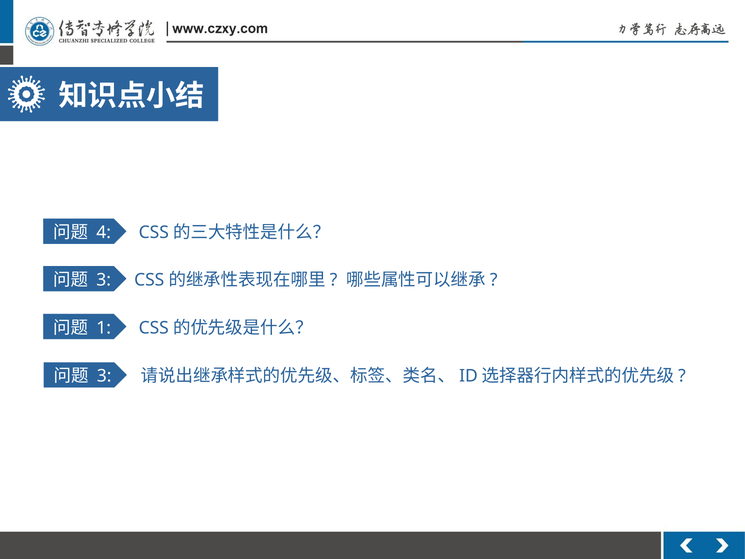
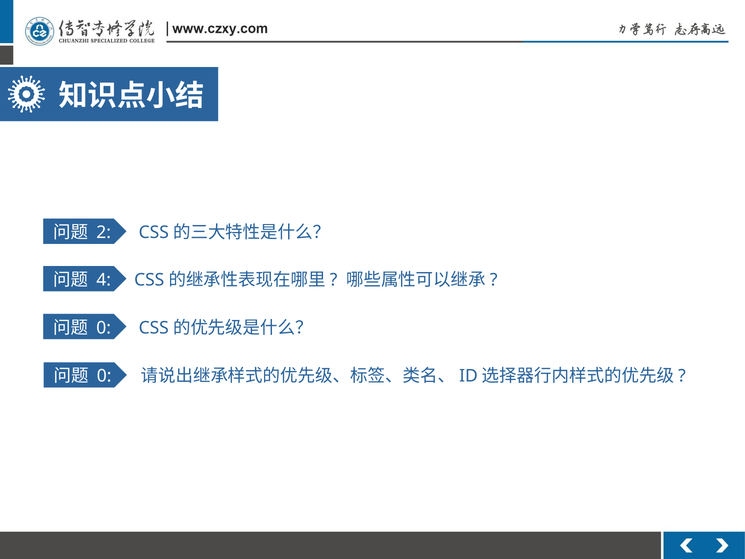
4: 4 -> 2
3 at (104, 280): 3 -> 4
1 at (104, 328): 1 -> 0
3 at (104, 376): 3 -> 0
